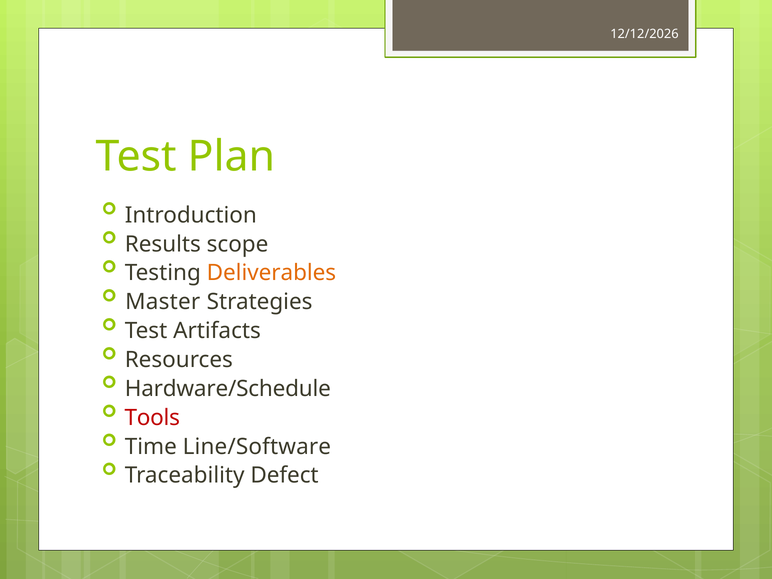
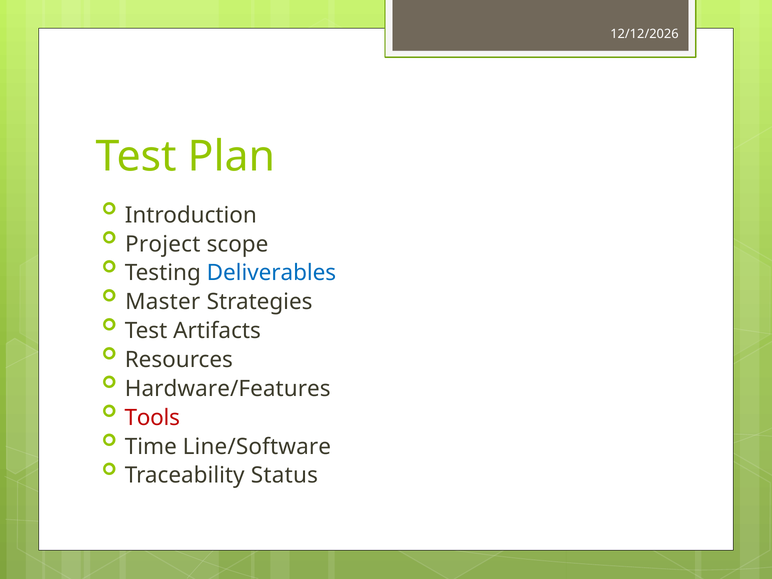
Results: Results -> Project
Deliverables colour: orange -> blue
Hardware/Schedule: Hardware/Schedule -> Hardware/Features
Defect: Defect -> Status
